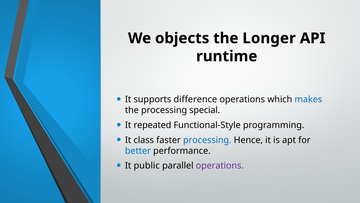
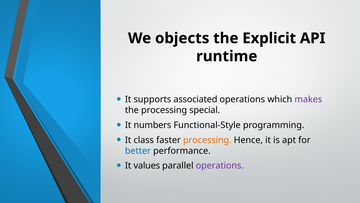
Longer: Longer -> Explicit
difference: difference -> associated
makes colour: blue -> purple
repeated: repeated -> numbers
processing at (207, 140) colour: blue -> orange
public: public -> values
